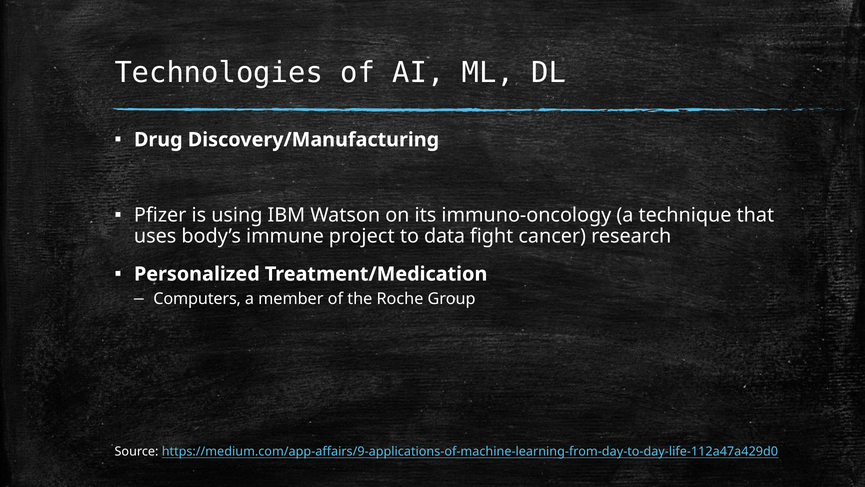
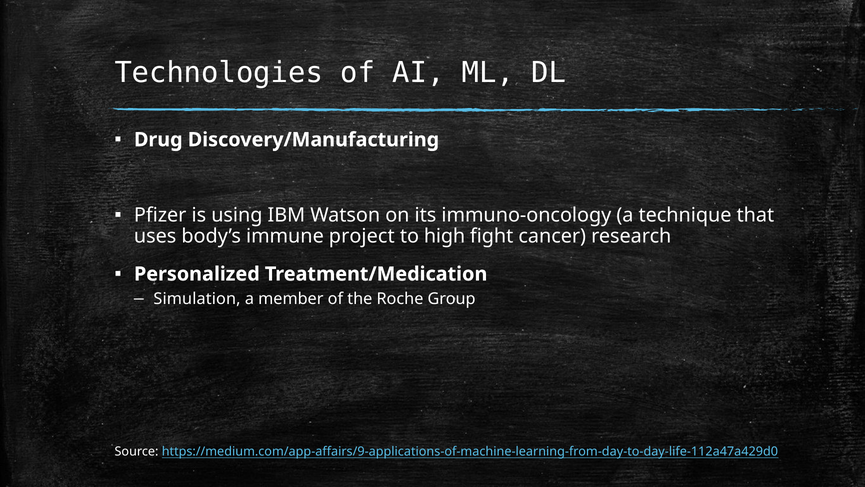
data: data -> high
Computers: Computers -> Simulation
